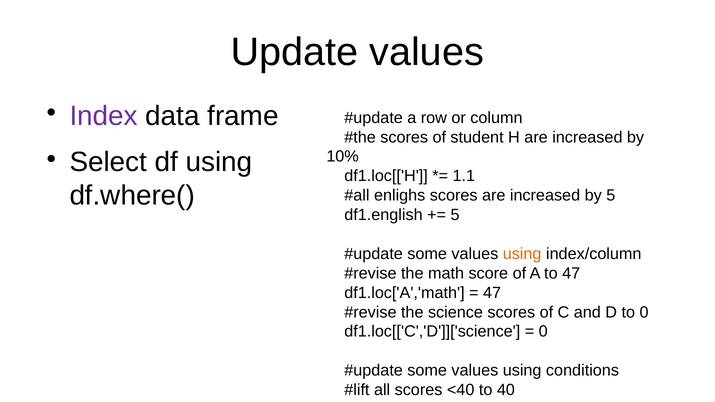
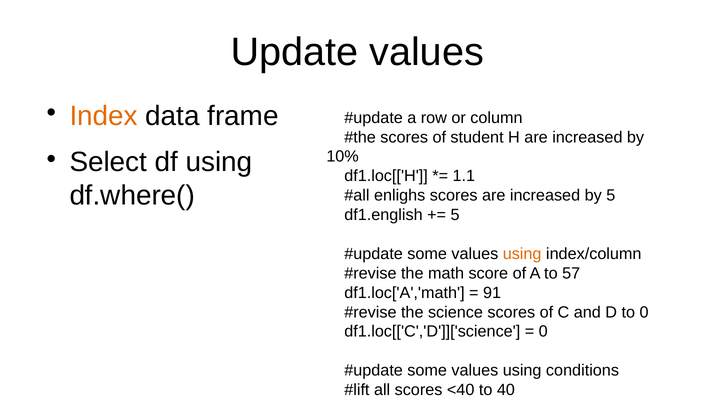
Index colour: purple -> orange
to 47: 47 -> 57
47 at (492, 293): 47 -> 91
